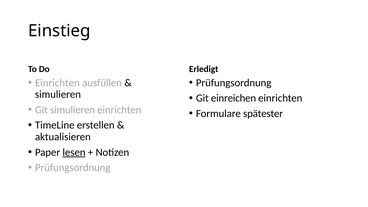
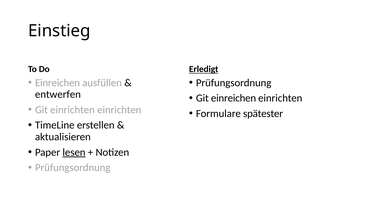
Erledigt underline: none -> present
Einrichten at (57, 83): Einrichten -> Einreichen
simulieren at (58, 94): simulieren -> entwerfen
Git simulieren: simulieren -> einrichten
